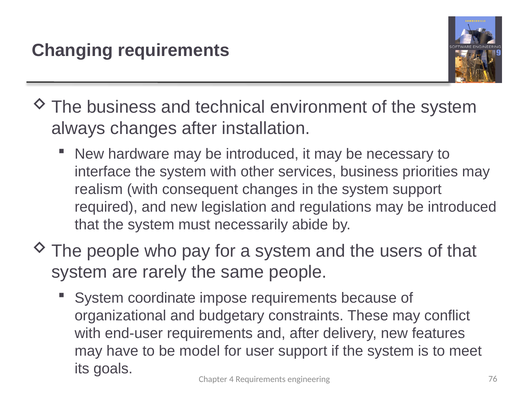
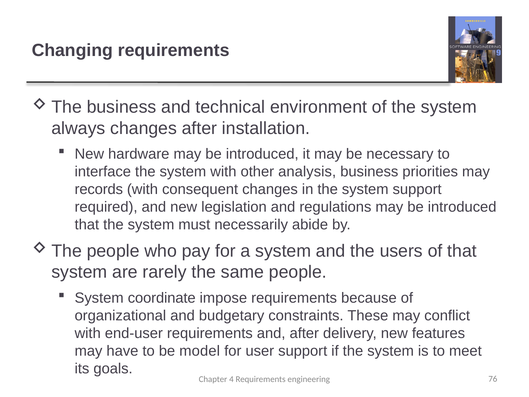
services: services -> analysis
realism: realism -> records
